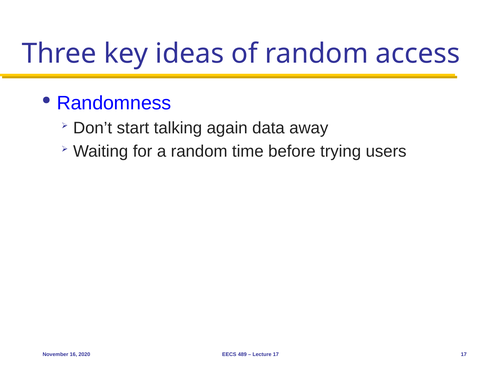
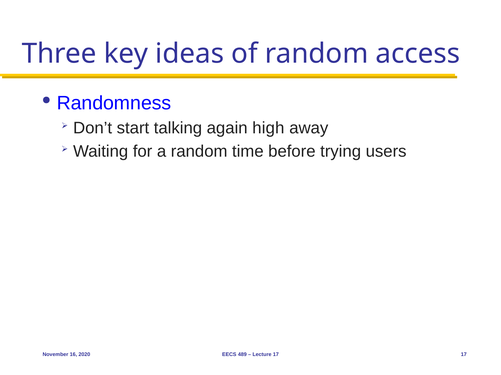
data: data -> high
